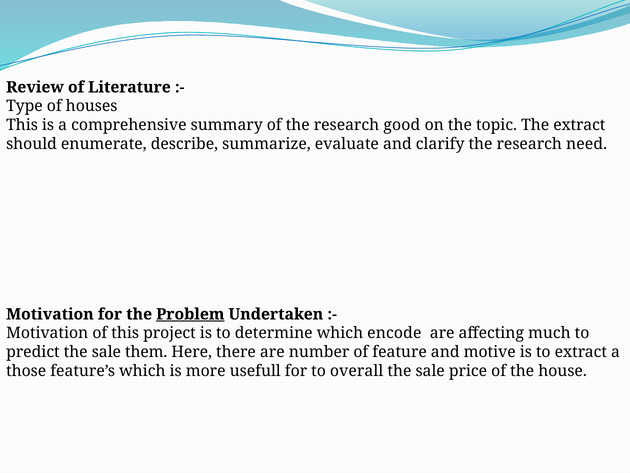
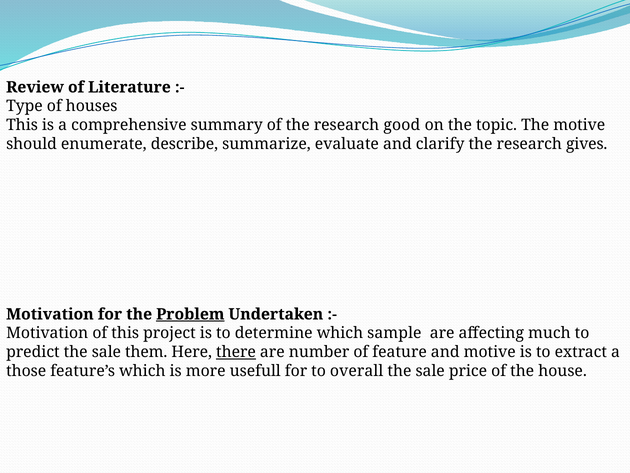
The extract: extract -> motive
need: need -> gives
encode: encode -> sample
there underline: none -> present
